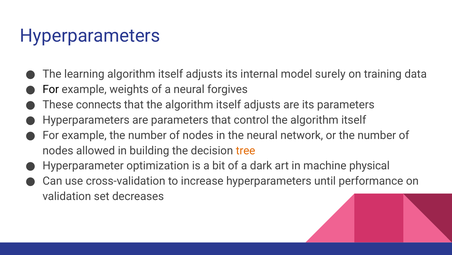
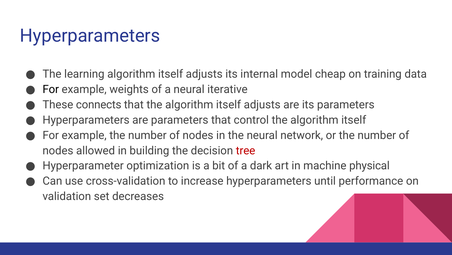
surely: surely -> cheap
forgives: forgives -> iterative
tree colour: orange -> red
